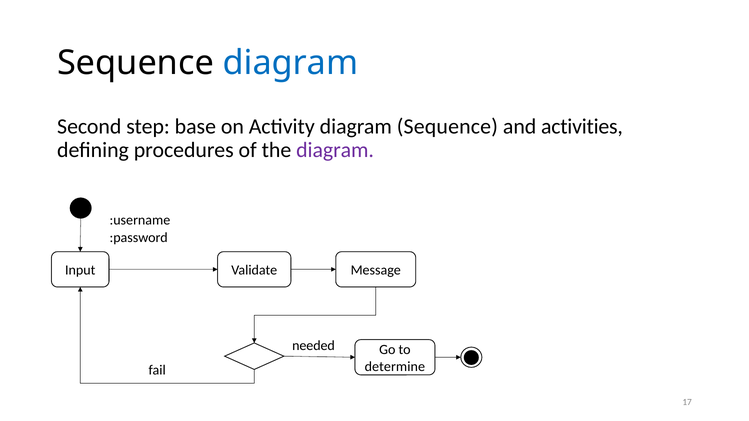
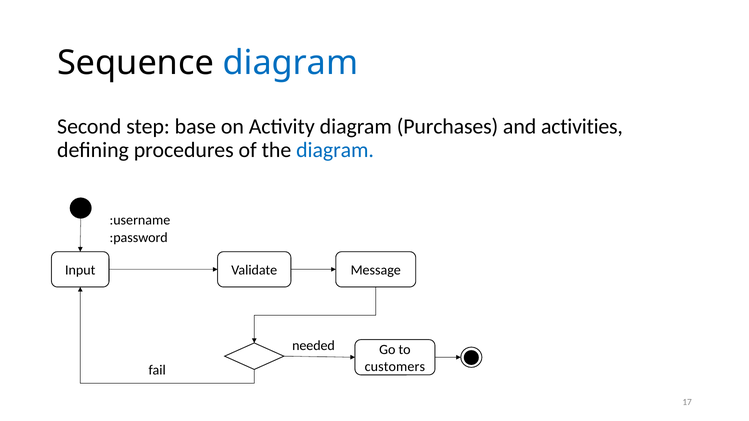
diagram Sequence: Sequence -> Purchases
diagram at (335, 150) colour: purple -> blue
determine: determine -> customers
